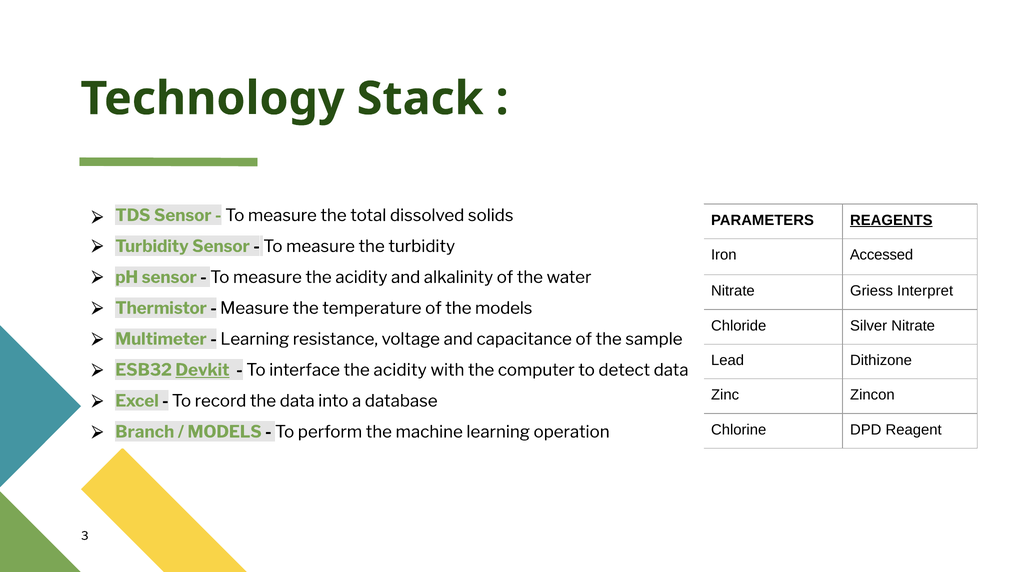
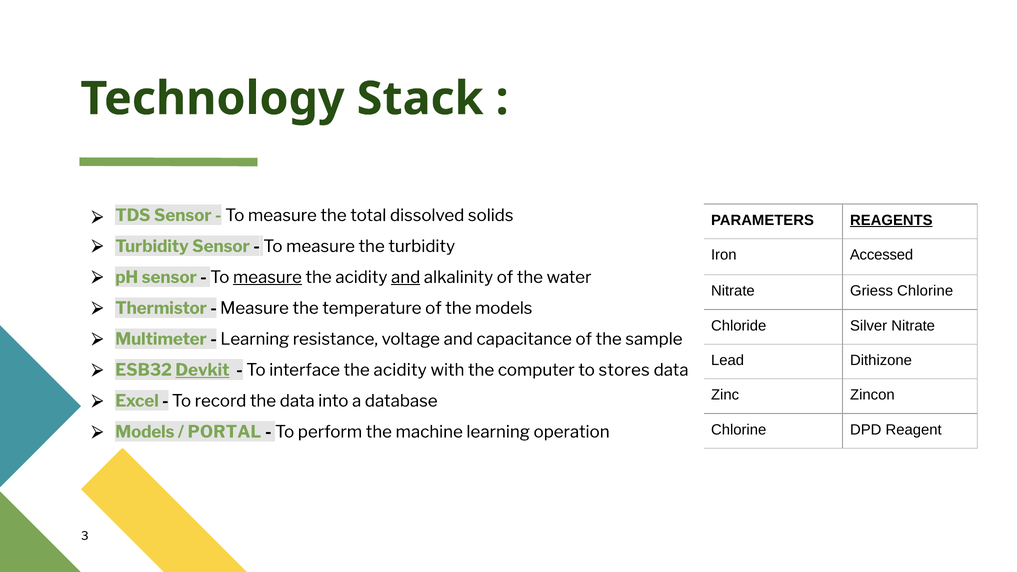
measure at (267, 277) underline: none -> present
and at (406, 277) underline: none -> present
Griess Interpret: Interpret -> Chlorine
detect: detect -> stores
Branch at (145, 432): Branch -> Models
MODELS at (225, 432): MODELS -> PORTAL
